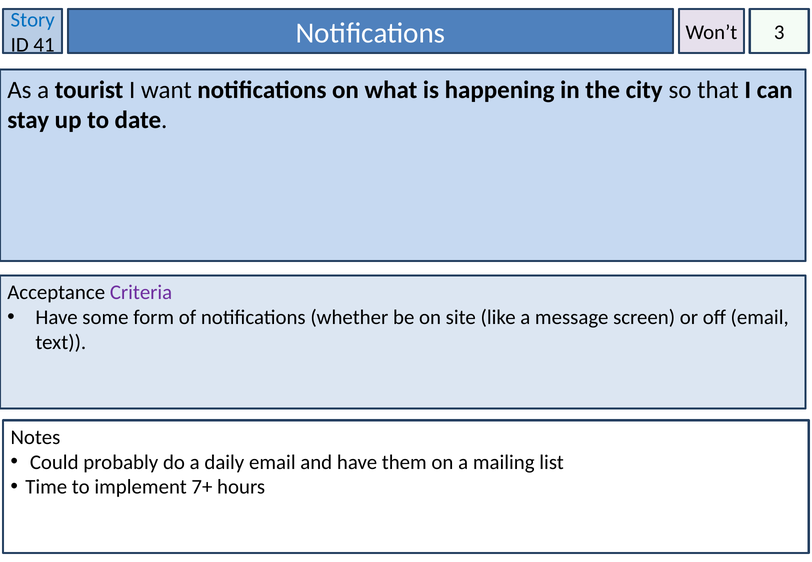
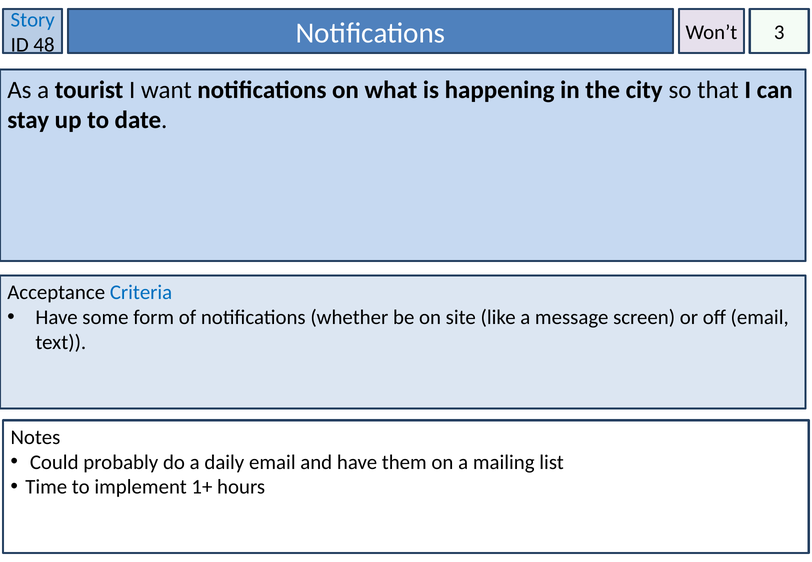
41: 41 -> 48
Criteria colour: purple -> blue
7+: 7+ -> 1+
